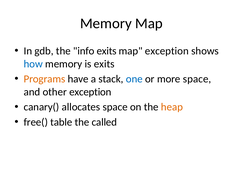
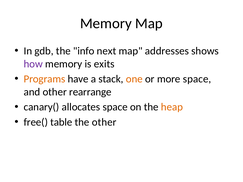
info exits: exits -> next
map exception: exception -> addresses
how colour: blue -> purple
one colour: blue -> orange
other exception: exception -> rearrange
the called: called -> other
